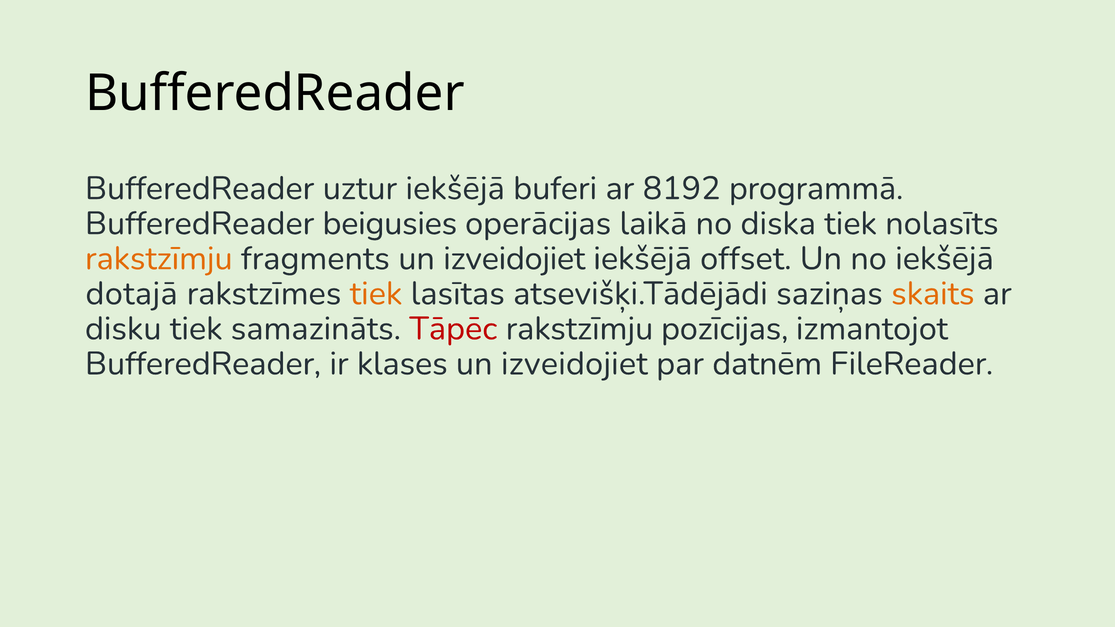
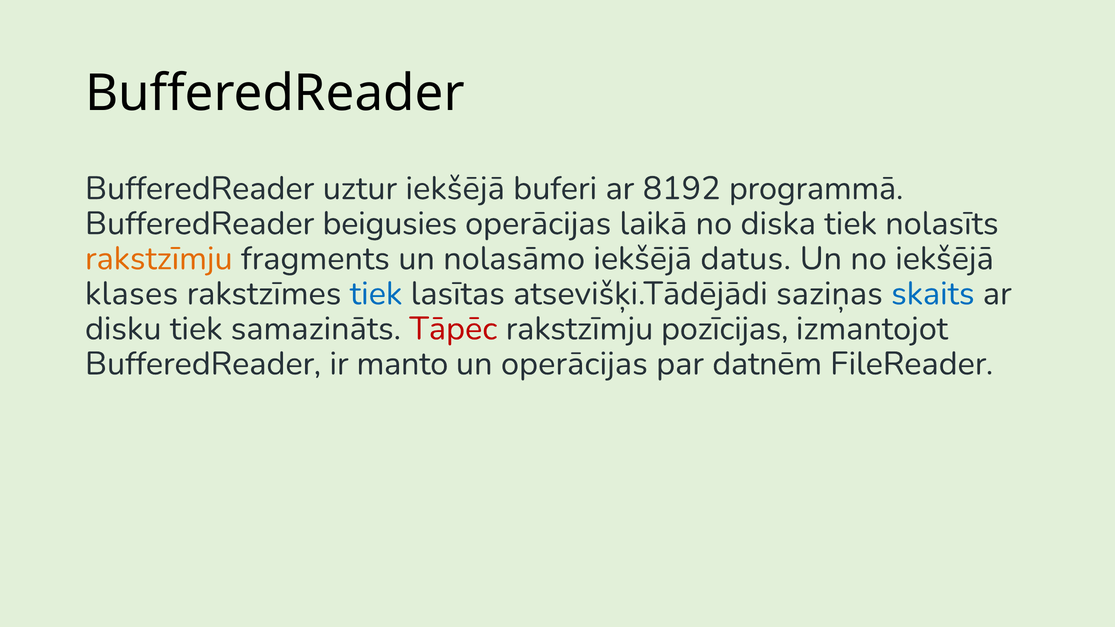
fragments un izveidojiet: izveidojiet -> nolasāmo
offset: offset -> datus
dotajā: dotajā -> klases
tiek at (376, 294) colour: orange -> blue
skaits colour: orange -> blue
klases: klases -> manto
izveidojiet at (574, 364): izveidojiet -> operācijas
